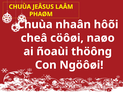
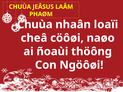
hôõi: hôõi -> loaïi
